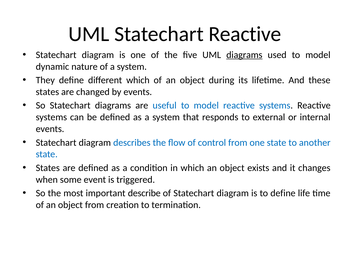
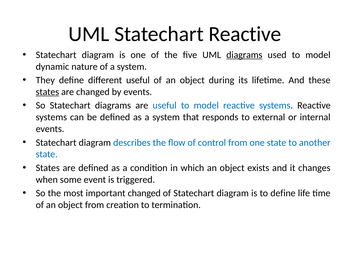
different which: which -> useful
states at (47, 92) underline: none -> present
important describe: describe -> changed
